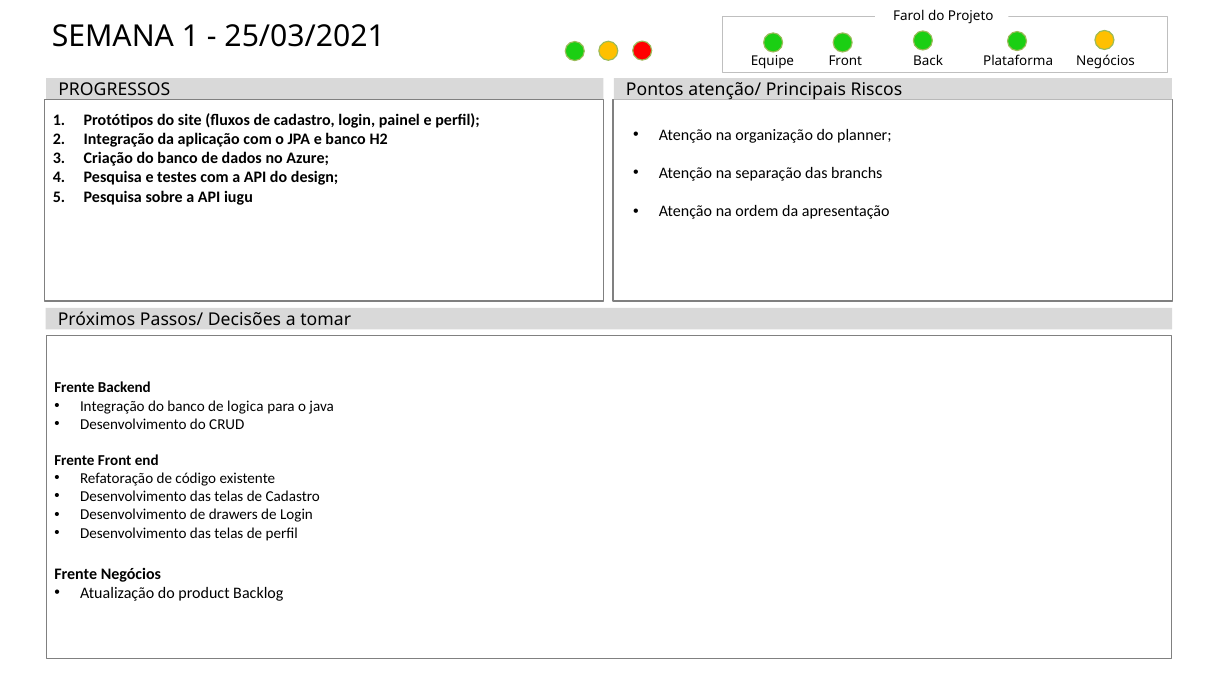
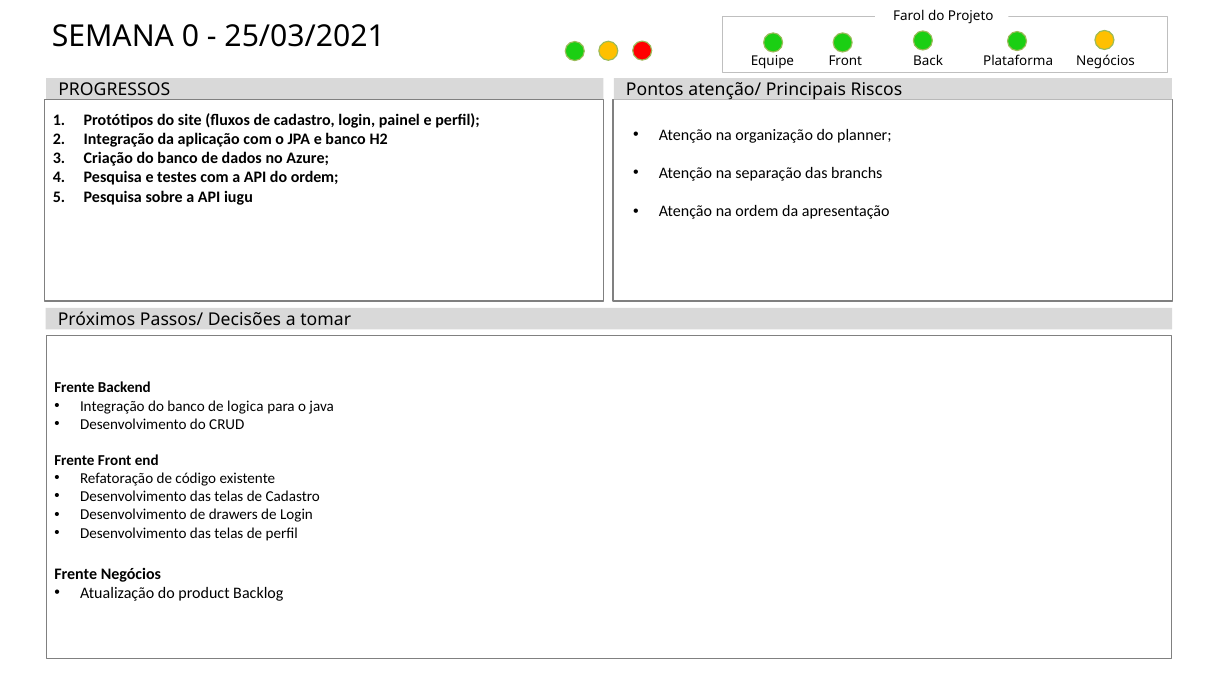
SEMANA 1: 1 -> 0
do design: design -> ordem
